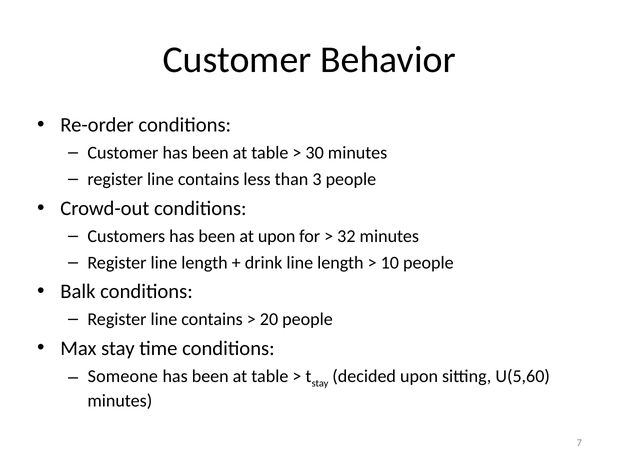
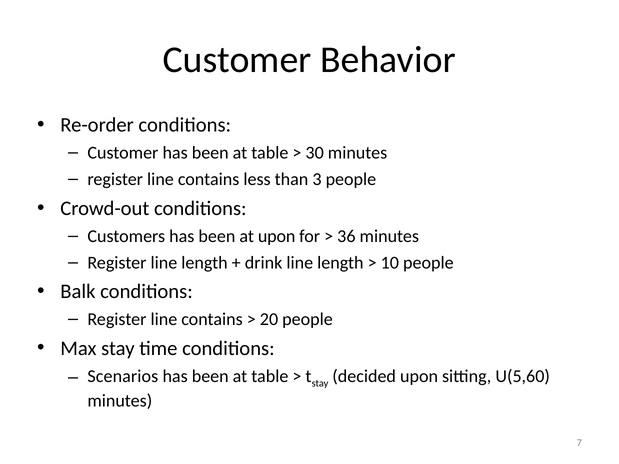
32: 32 -> 36
Someone: Someone -> Scenarios
